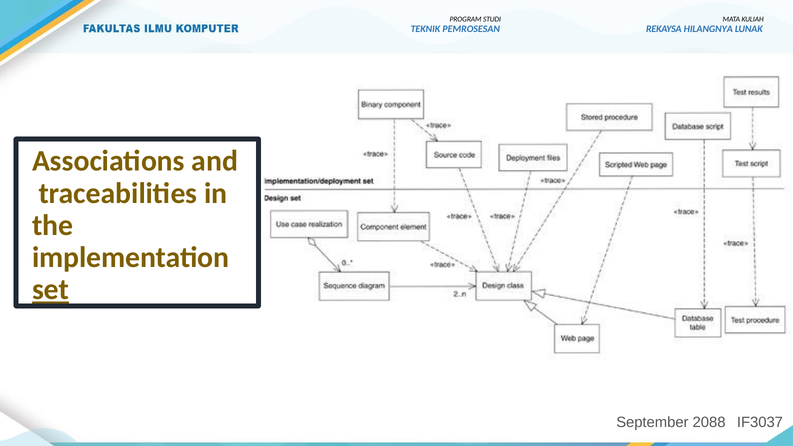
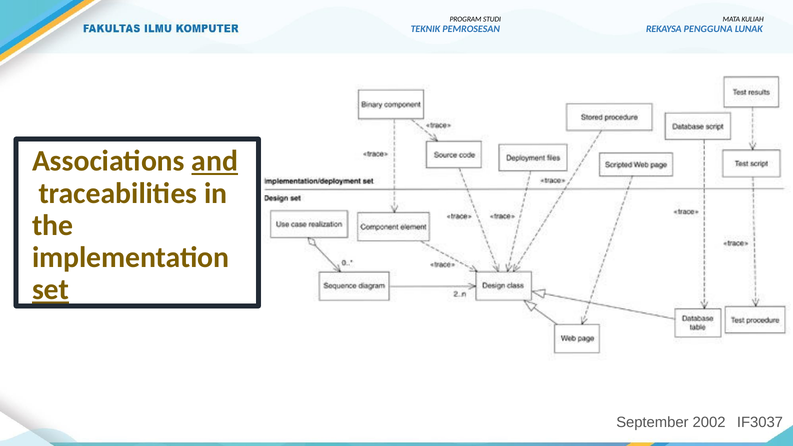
HILANGNYA: HILANGNYA -> PENGGUNA
and underline: none -> present
2088: 2088 -> 2002
